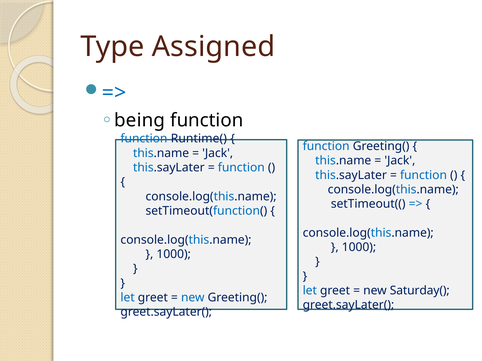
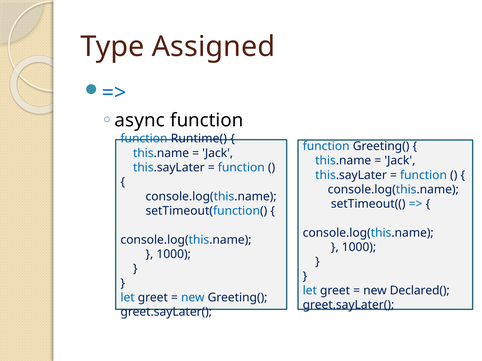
being: being -> async
Saturday(: Saturday( -> Declared(
